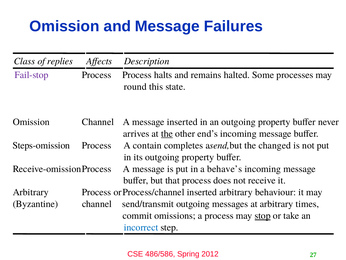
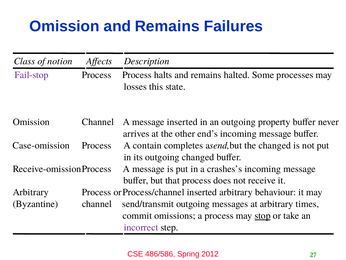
Omission and Message: Message -> Remains
replies: replies -> notion
round: round -> losses
the at (167, 133) underline: present -> none
Steps-omission: Steps-omission -> Case-omission
its outgoing property: property -> changed
behave’s: behave’s -> crashes’s
incorrect colour: blue -> purple
